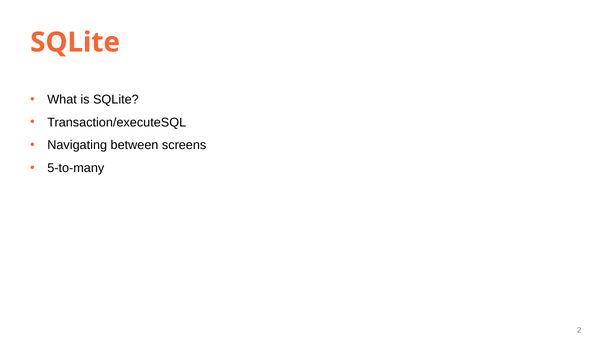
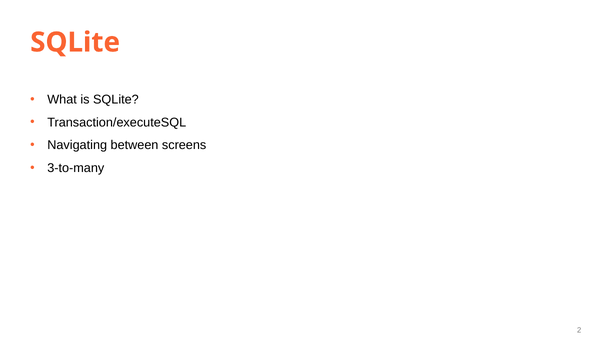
5-to-many: 5-to-many -> 3-to-many
